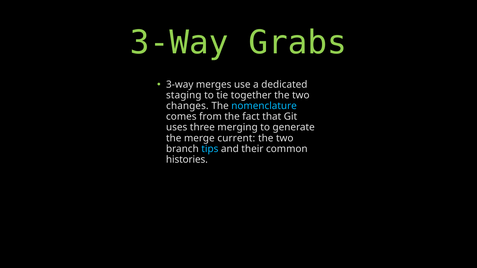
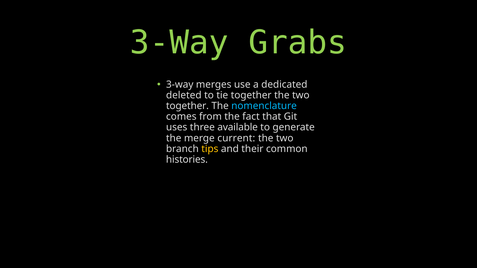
staging: staging -> deleted
changes at (187, 106): changes -> together
merging: merging -> available
tips colour: light blue -> yellow
